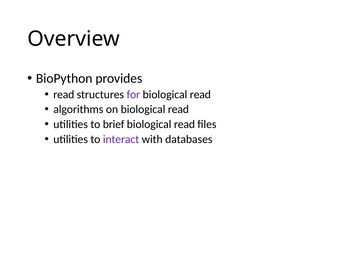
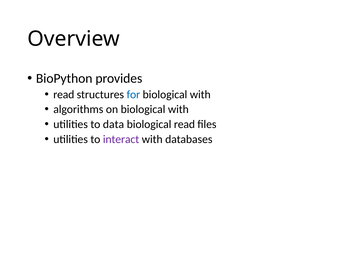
for colour: purple -> blue
read at (200, 94): read -> with
on biological read: read -> with
brief: brief -> data
